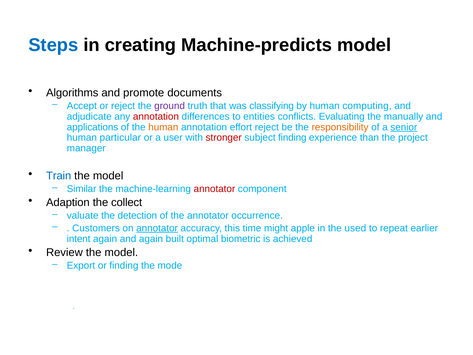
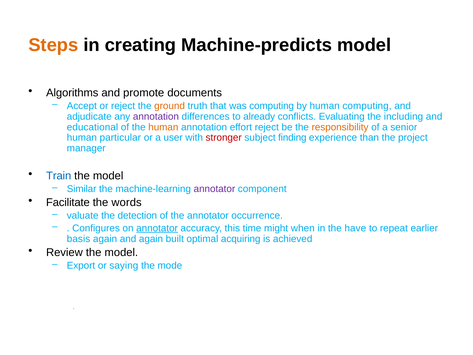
Steps colour: blue -> orange
ground colour: purple -> orange
was classifying: classifying -> computing
annotation at (156, 116) colour: red -> purple
entities: entities -> already
manually: manually -> including
applications: applications -> educational
senior underline: present -> none
annotator at (214, 189) colour: red -> purple
Adaption: Adaption -> Facilitate
collect: collect -> words
Customers: Customers -> Configures
apple: apple -> when
used: used -> have
intent: intent -> basis
biometric: biometric -> acquiring
or finding: finding -> saying
